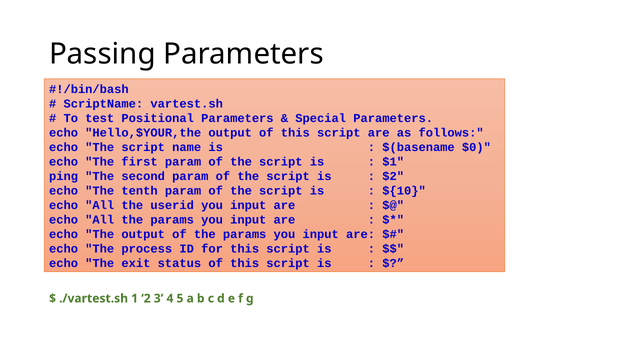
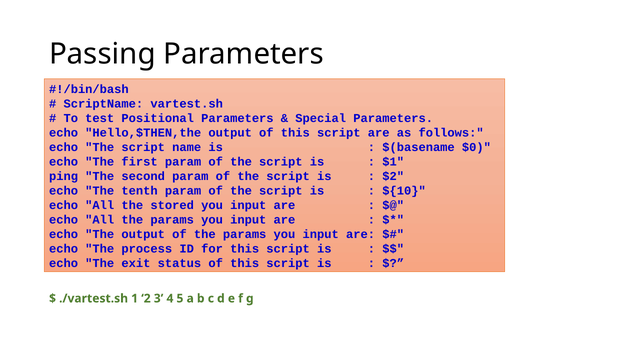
Hello,$YOUR,the: Hello,$YOUR,the -> Hello,$THEN,the
userid: userid -> stored
